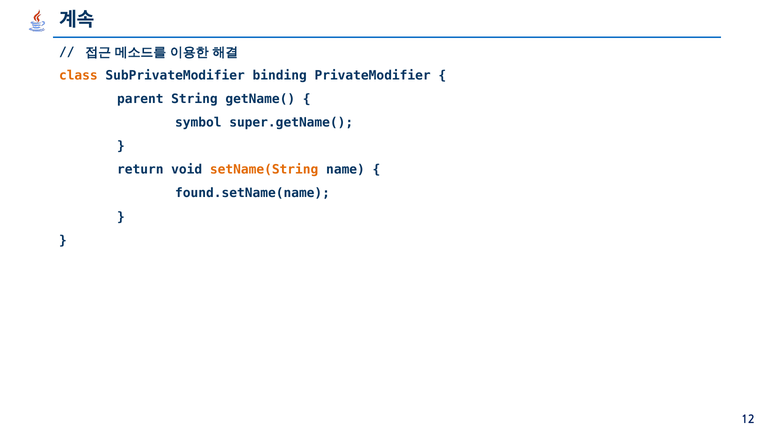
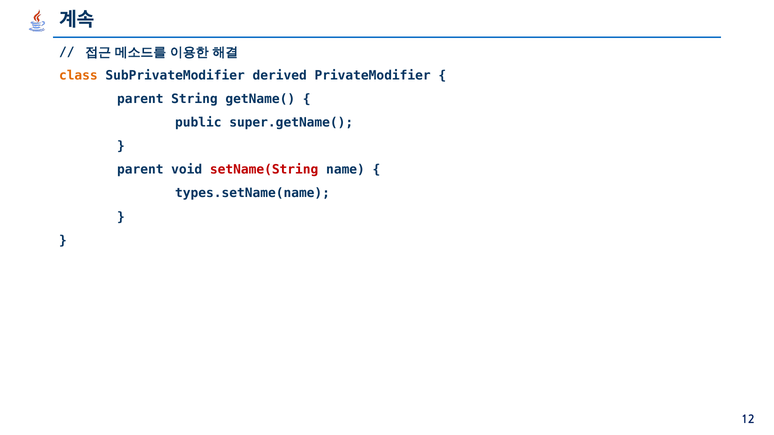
binding: binding -> derived
symbol: symbol -> public
return at (140, 170): return -> parent
setName(String colour: orange -> red
found.setName(name: found.setName(name -> types.setName(name
